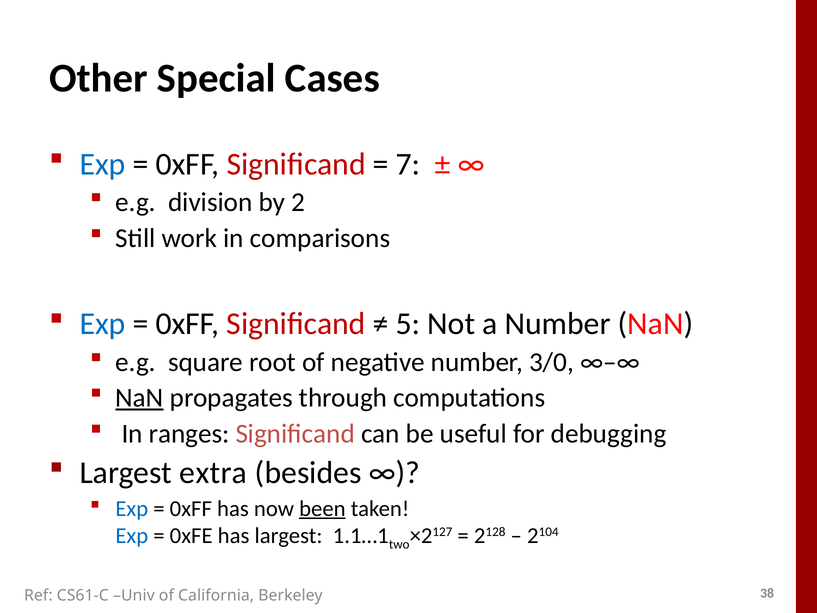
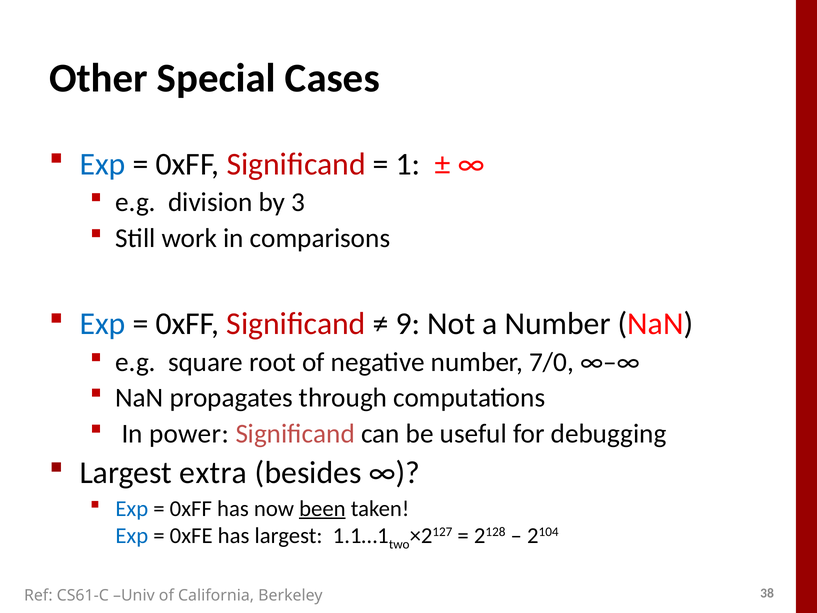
7: 7 -> 1
2: 2 -> 3
5: 5 -> 9
3/0: 3/0 -> 7/0
NaN at (139, 398) underline: present -> none
ranges: ranges -> power
